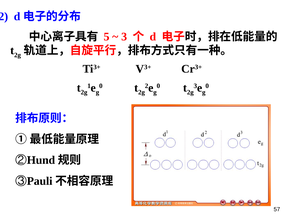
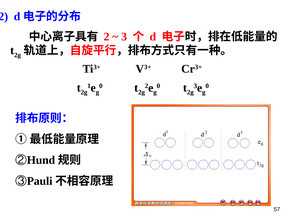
5 at (107, 37): 5 -> 2
